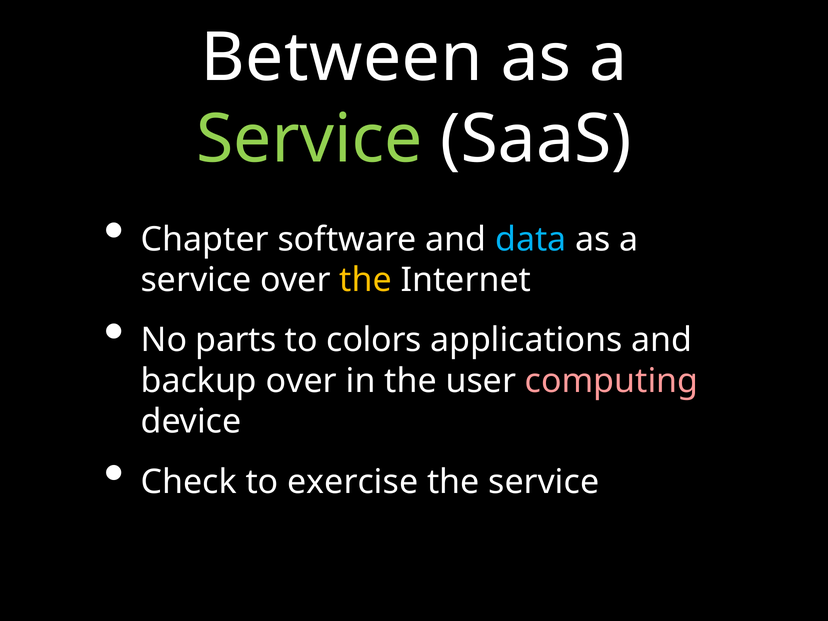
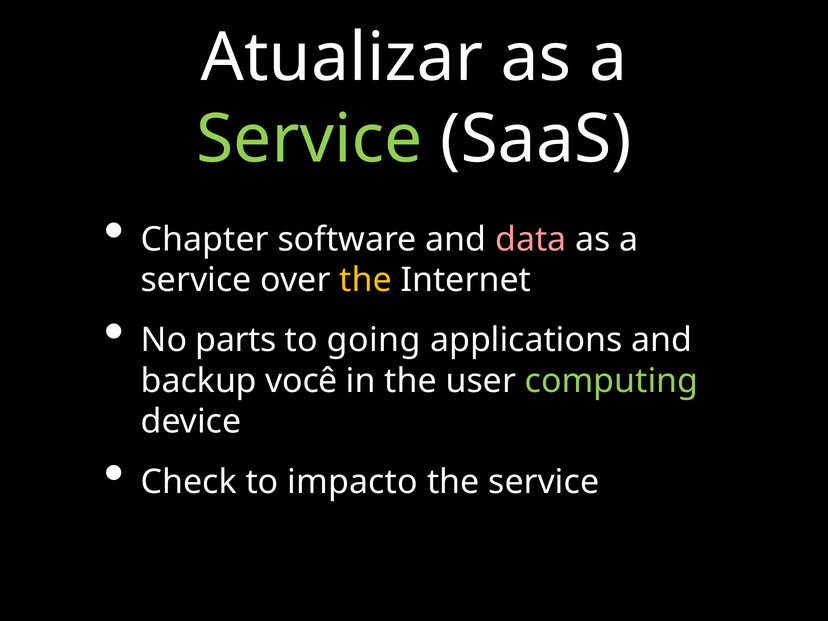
Between: Between -> Atualizar
data colour: light blue -> pink
colors: colors -> going
backup over: over -> você
computing colour: pink -> light green
exercise: exercise -> impacto
